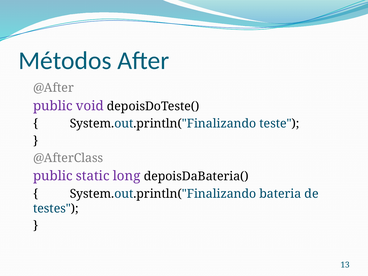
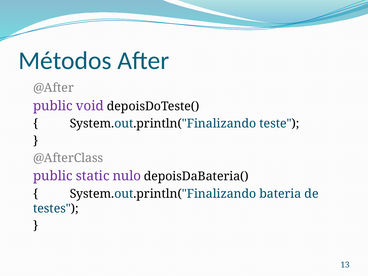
long: long -> nulo
